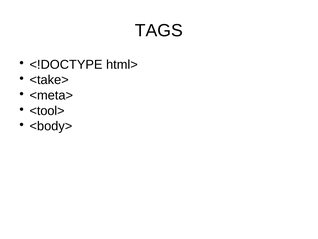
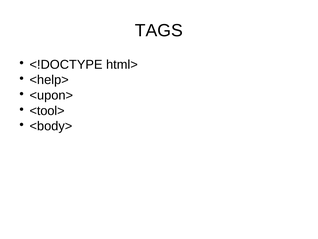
<take>: <take> -> <help>
<meta>: <meta> -> <upon>
